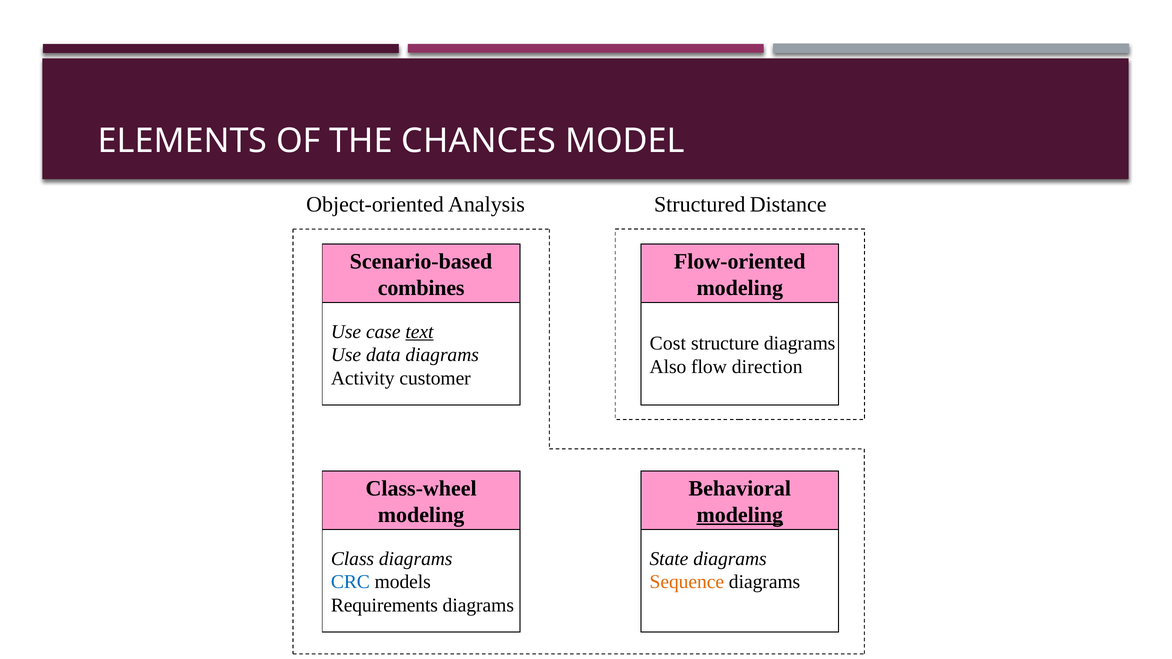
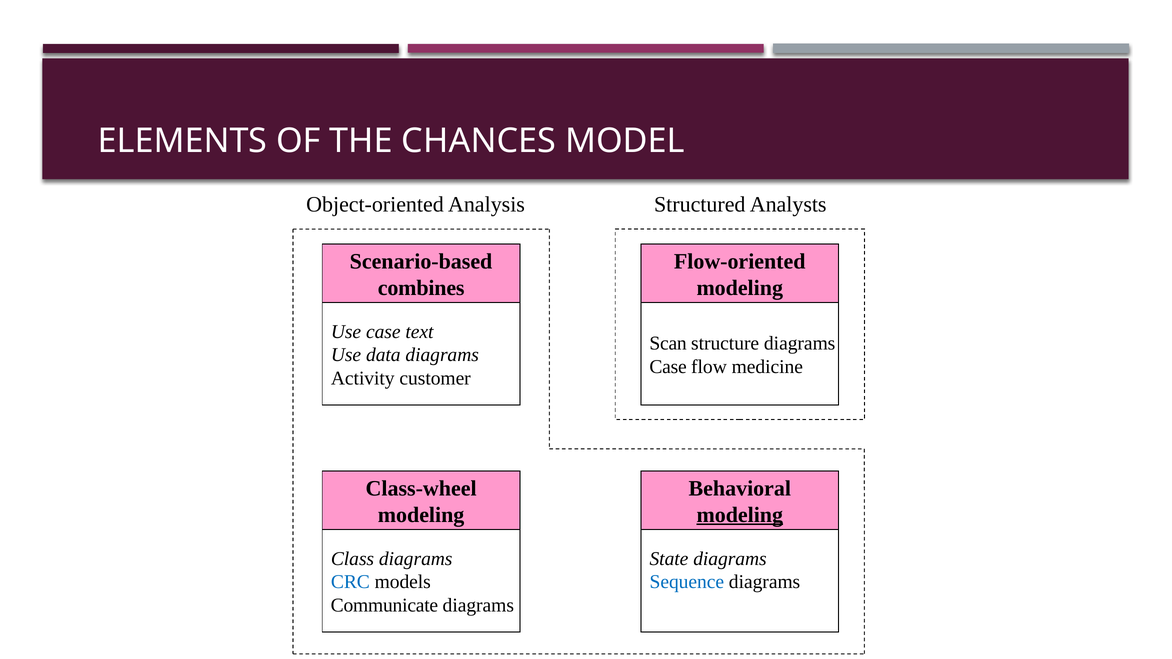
Distance: Distance -> Analysts
text underline: present -> none
Cost: Cost -> Scan
Also at (668, 367): Also -> Case
direction: direction -> medicine
Sequence colour: orange -> blue
Requirements: Requirements -> Communicate
